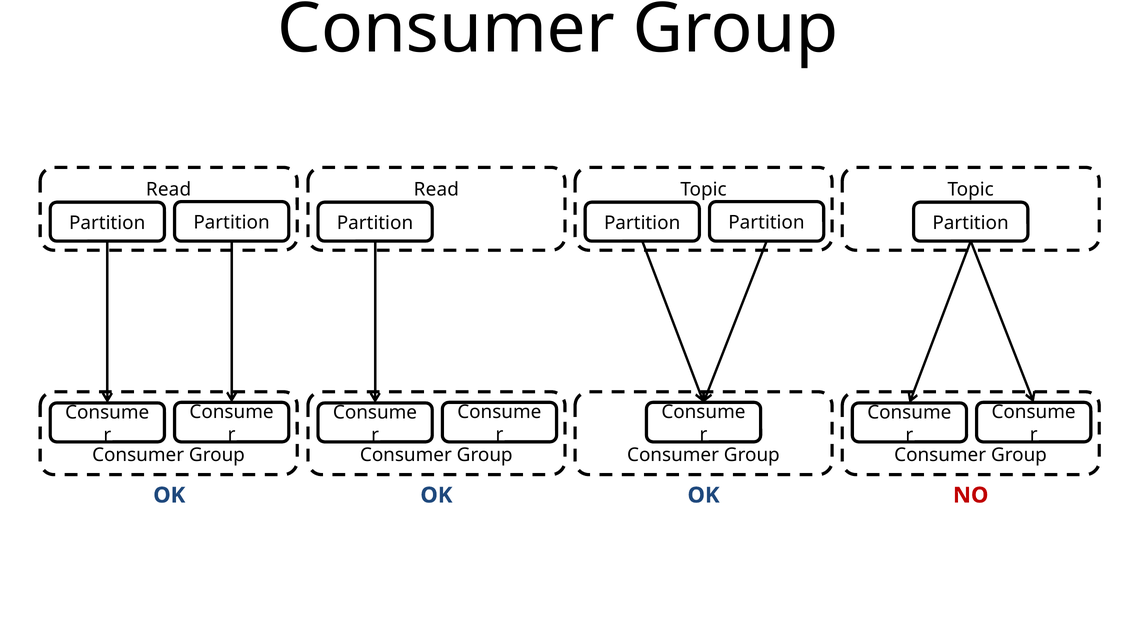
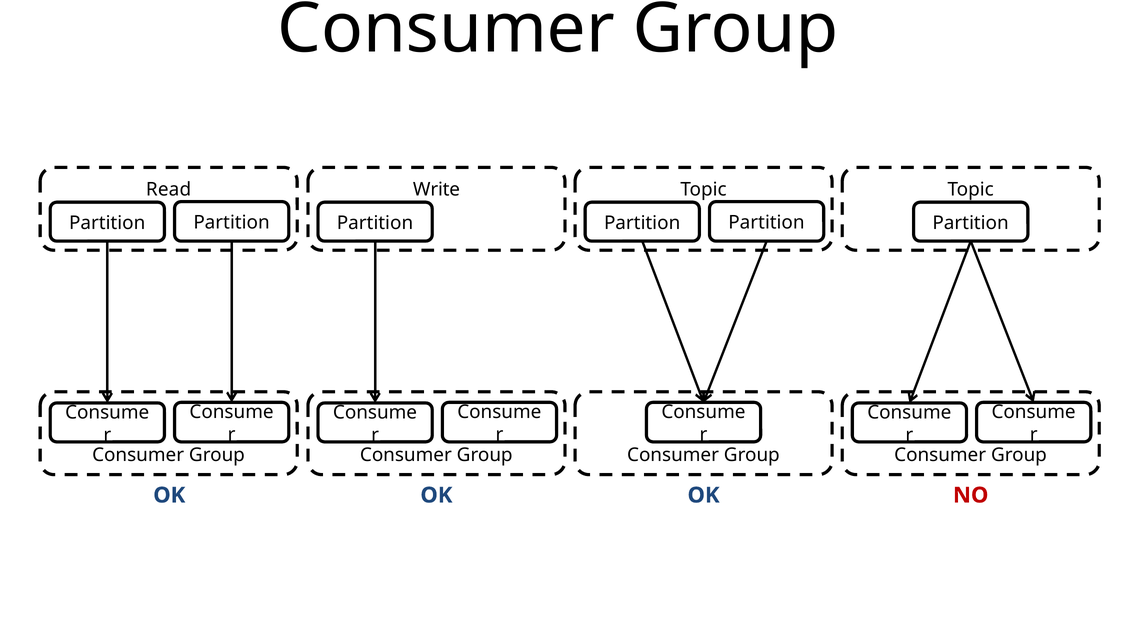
Read at (436, 190): Read -> Write
